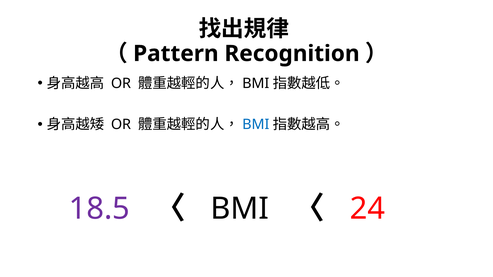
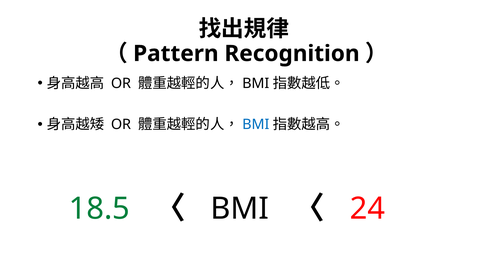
18.5 colour: purple -> green
